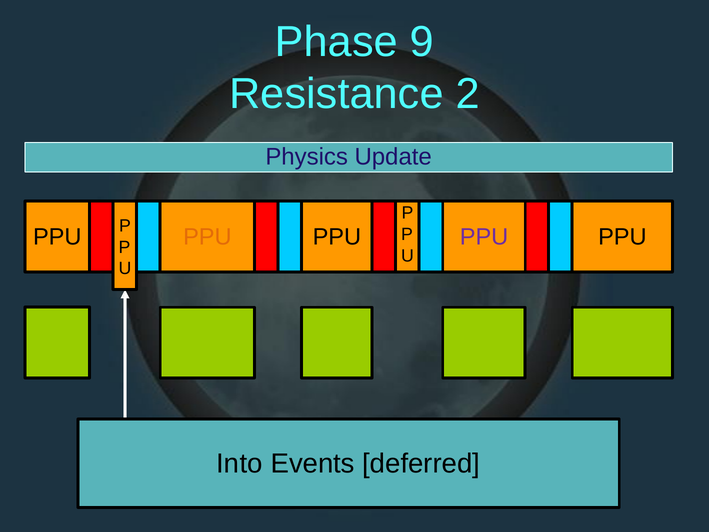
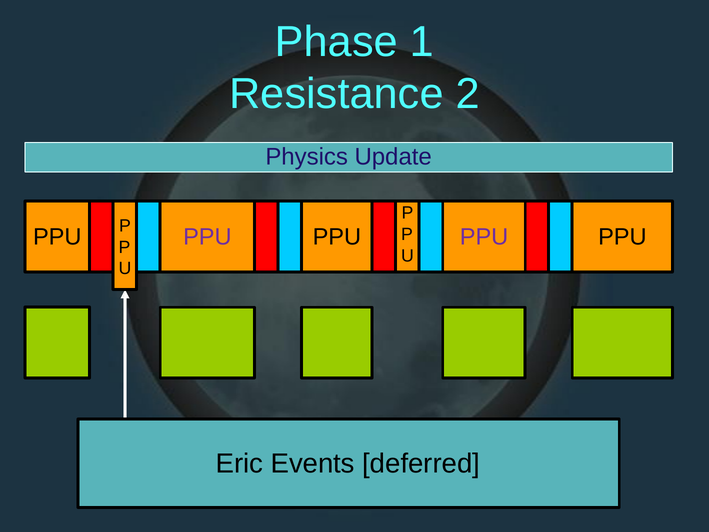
9: 9 -> 1
PPU at (207, 237) colour: orange -> purple
Into: Into -> Eric
